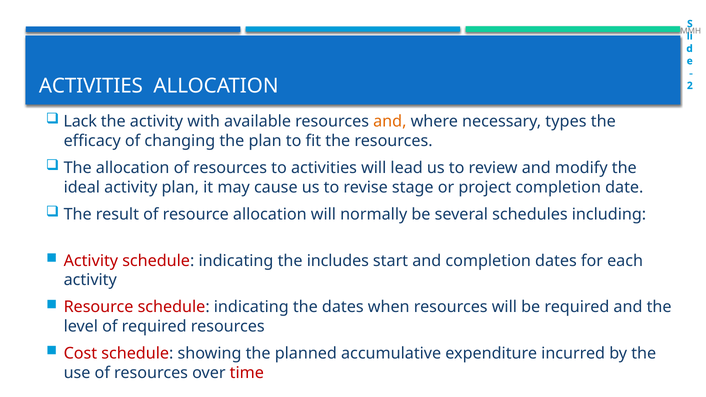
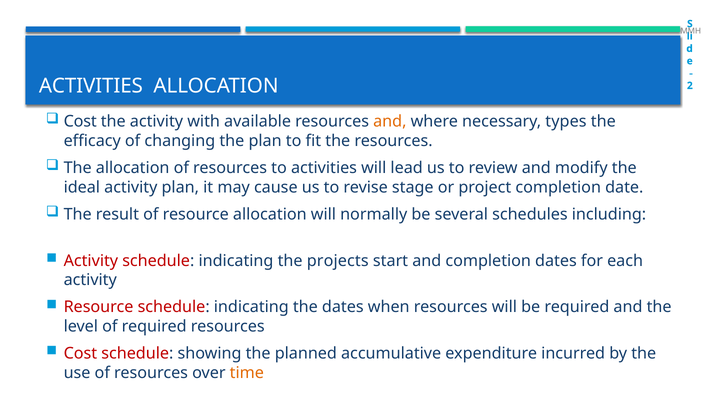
Lack at (80, 121): Lack -> Cost
includes: includes -> projects
time colour: red -> orange
